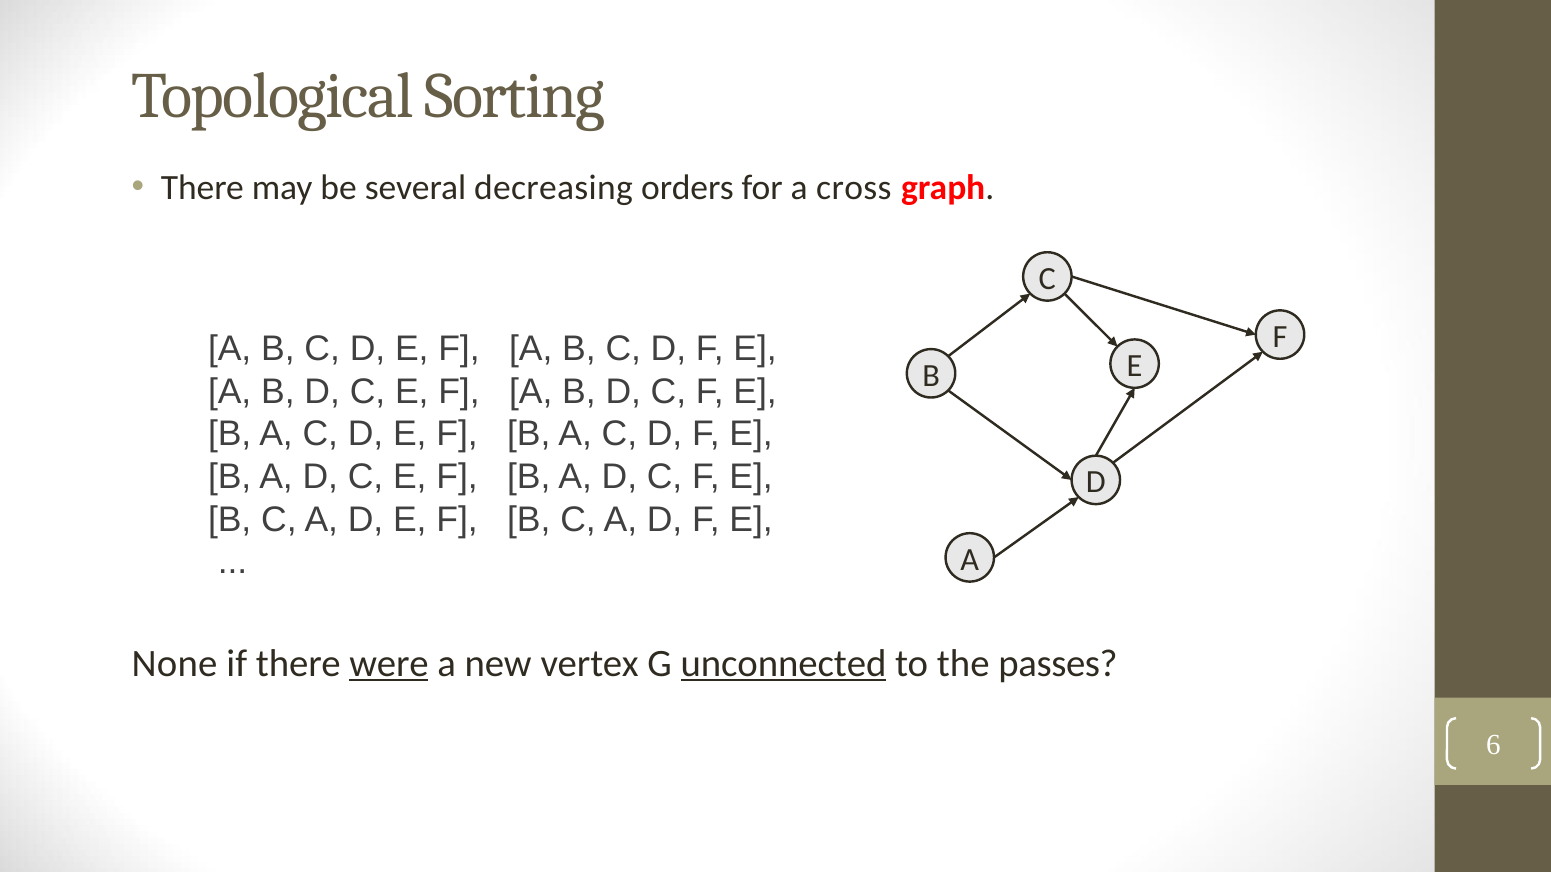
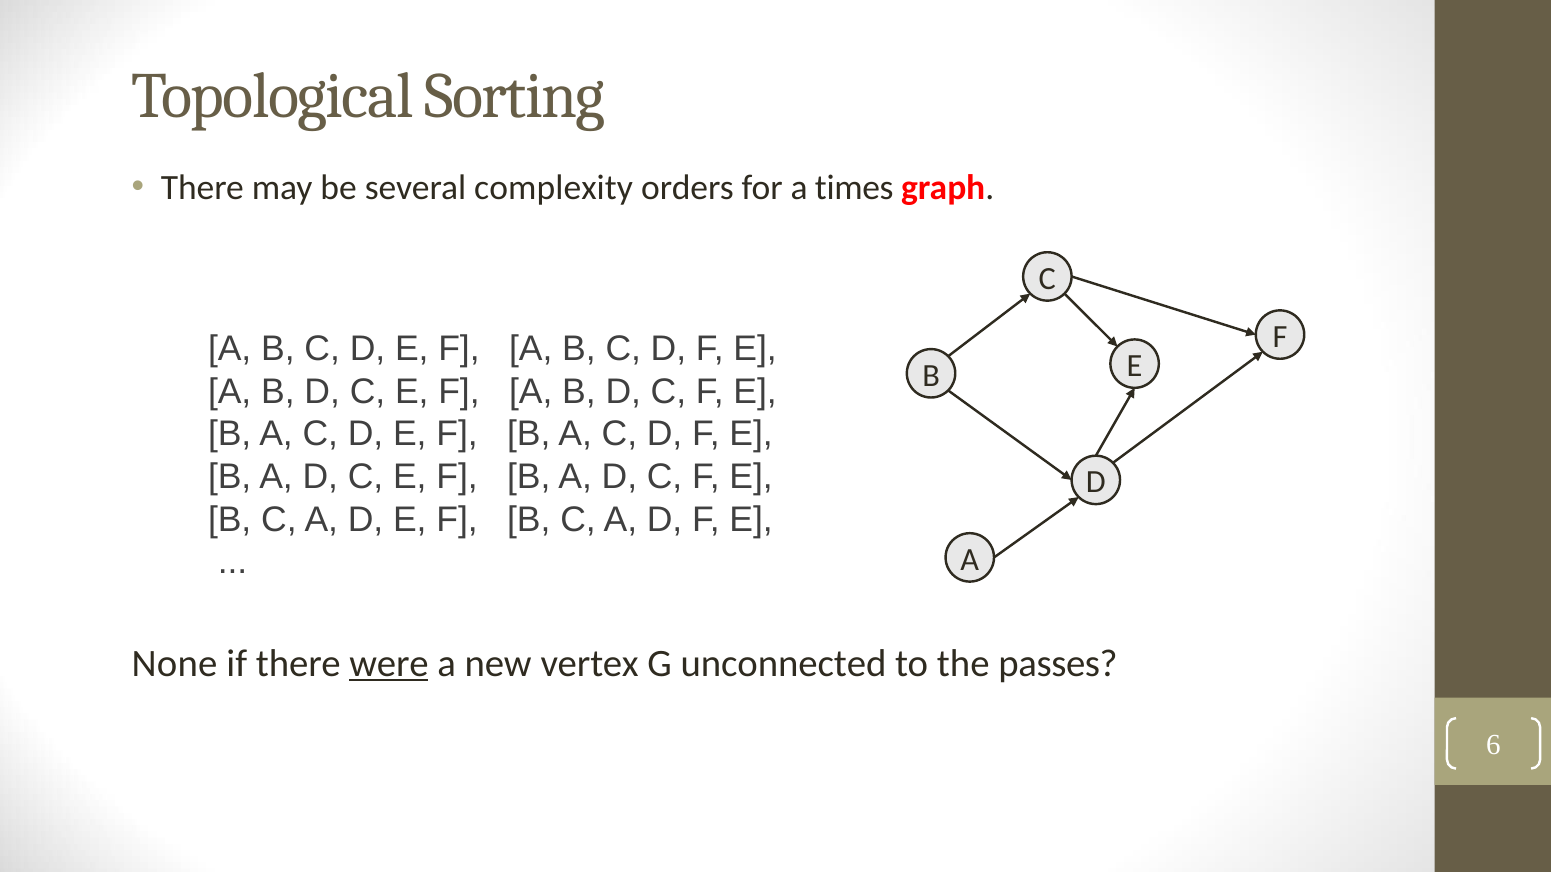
decreasing: decreasing -> complexity
cross: cross -> times
unconnected underline: present -> none
